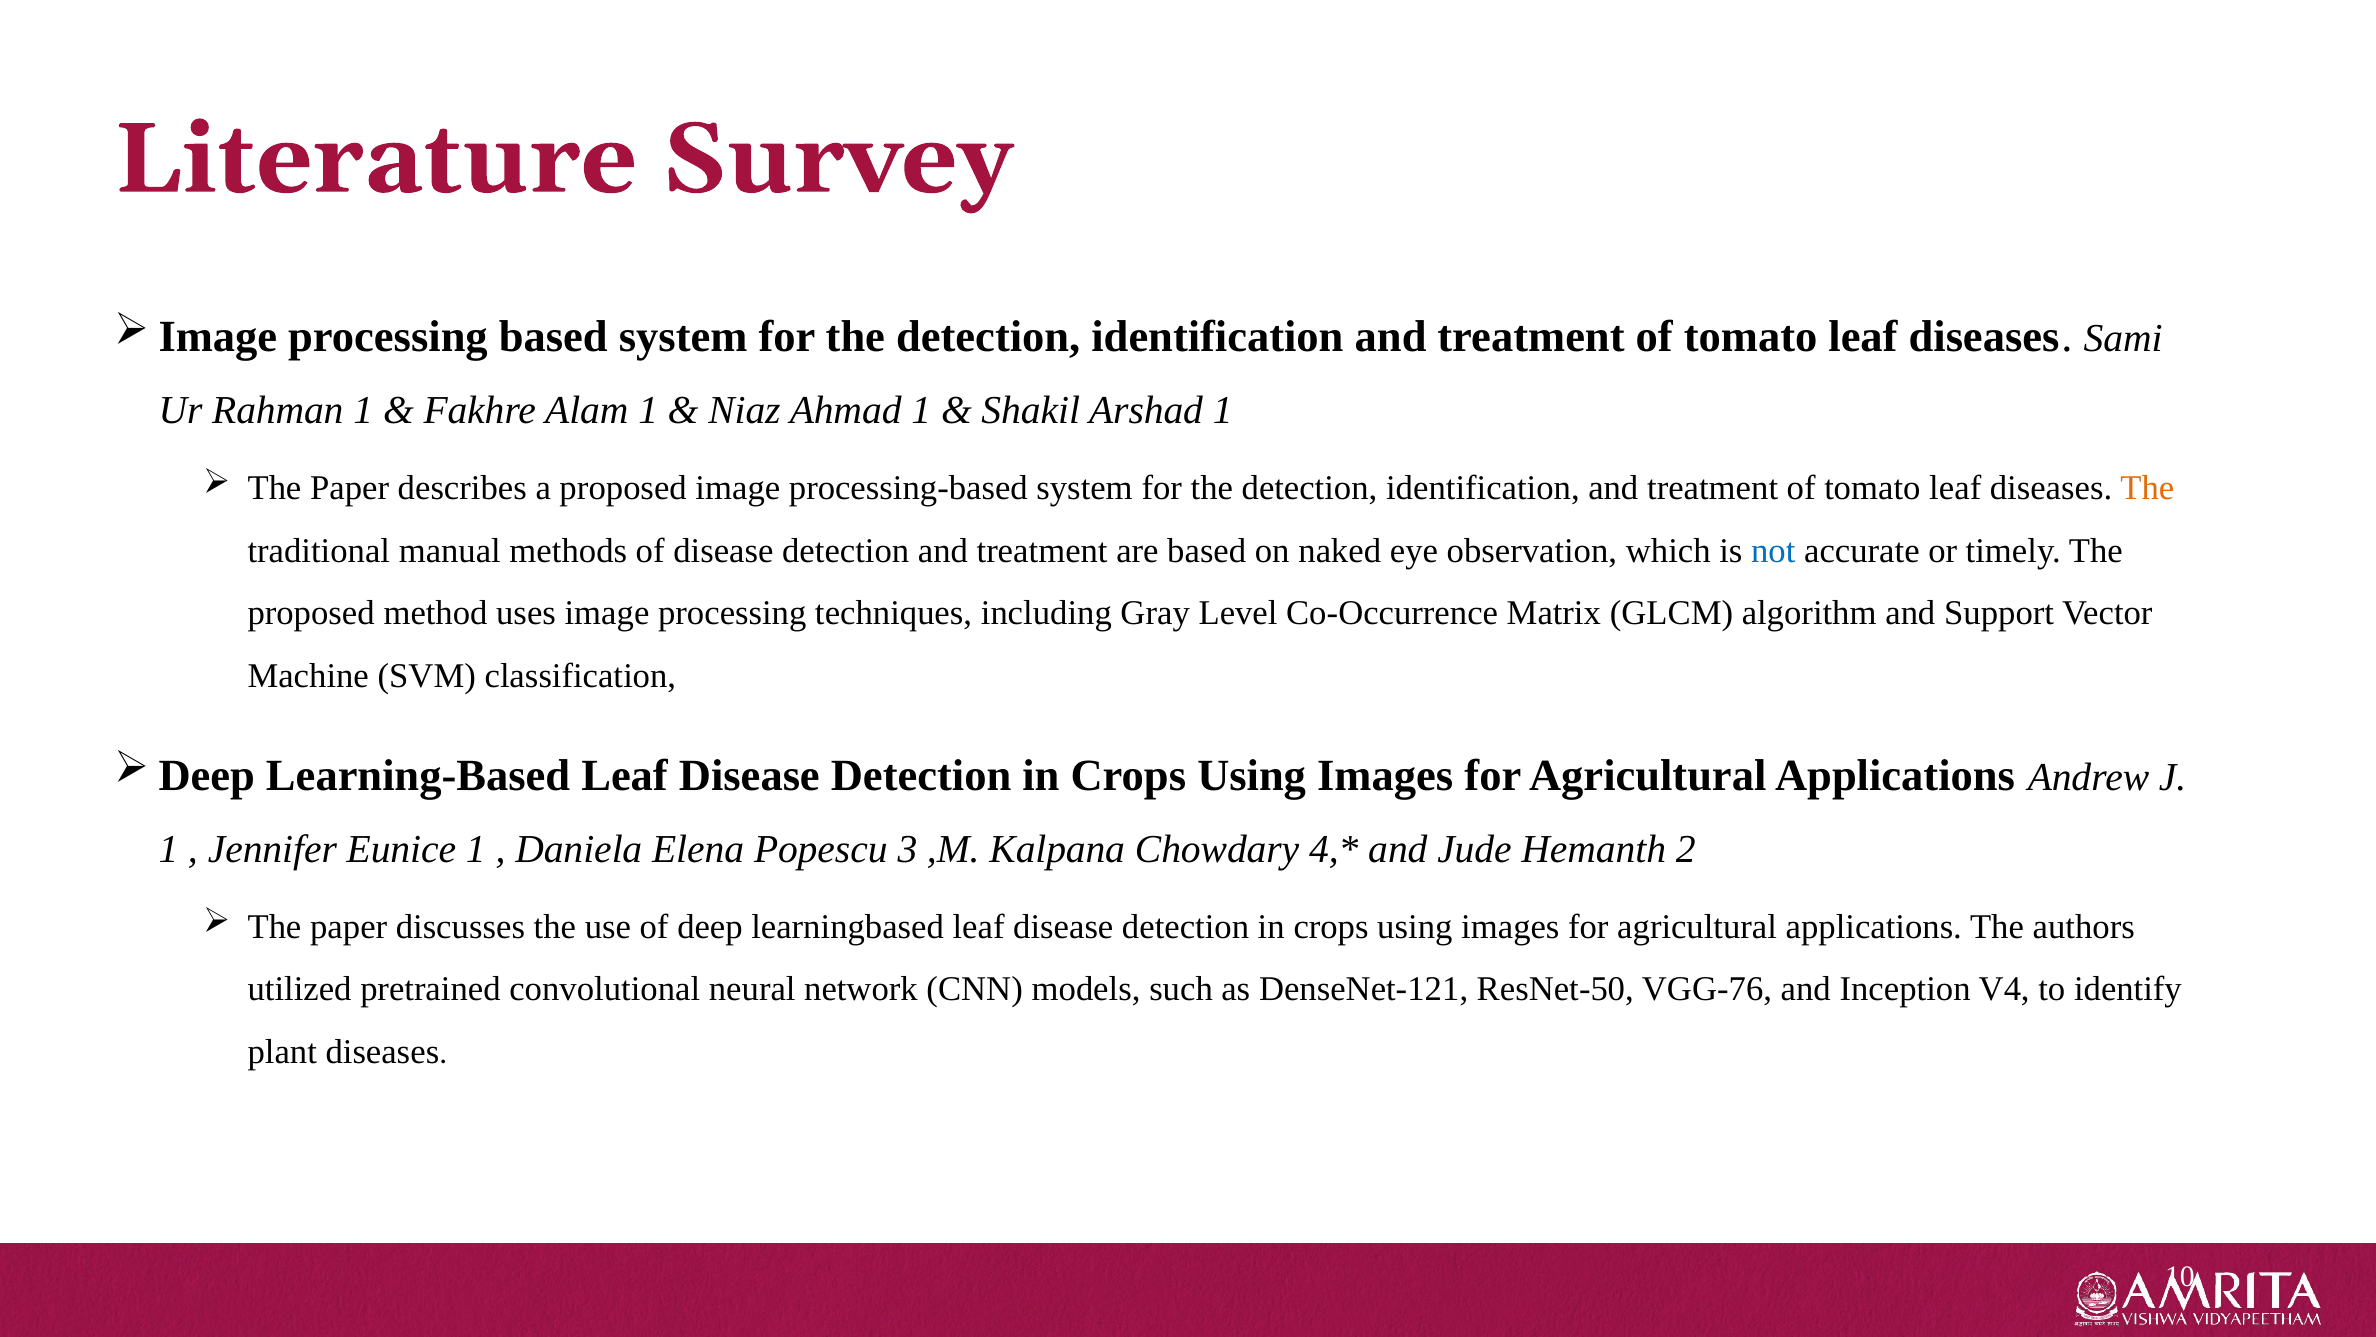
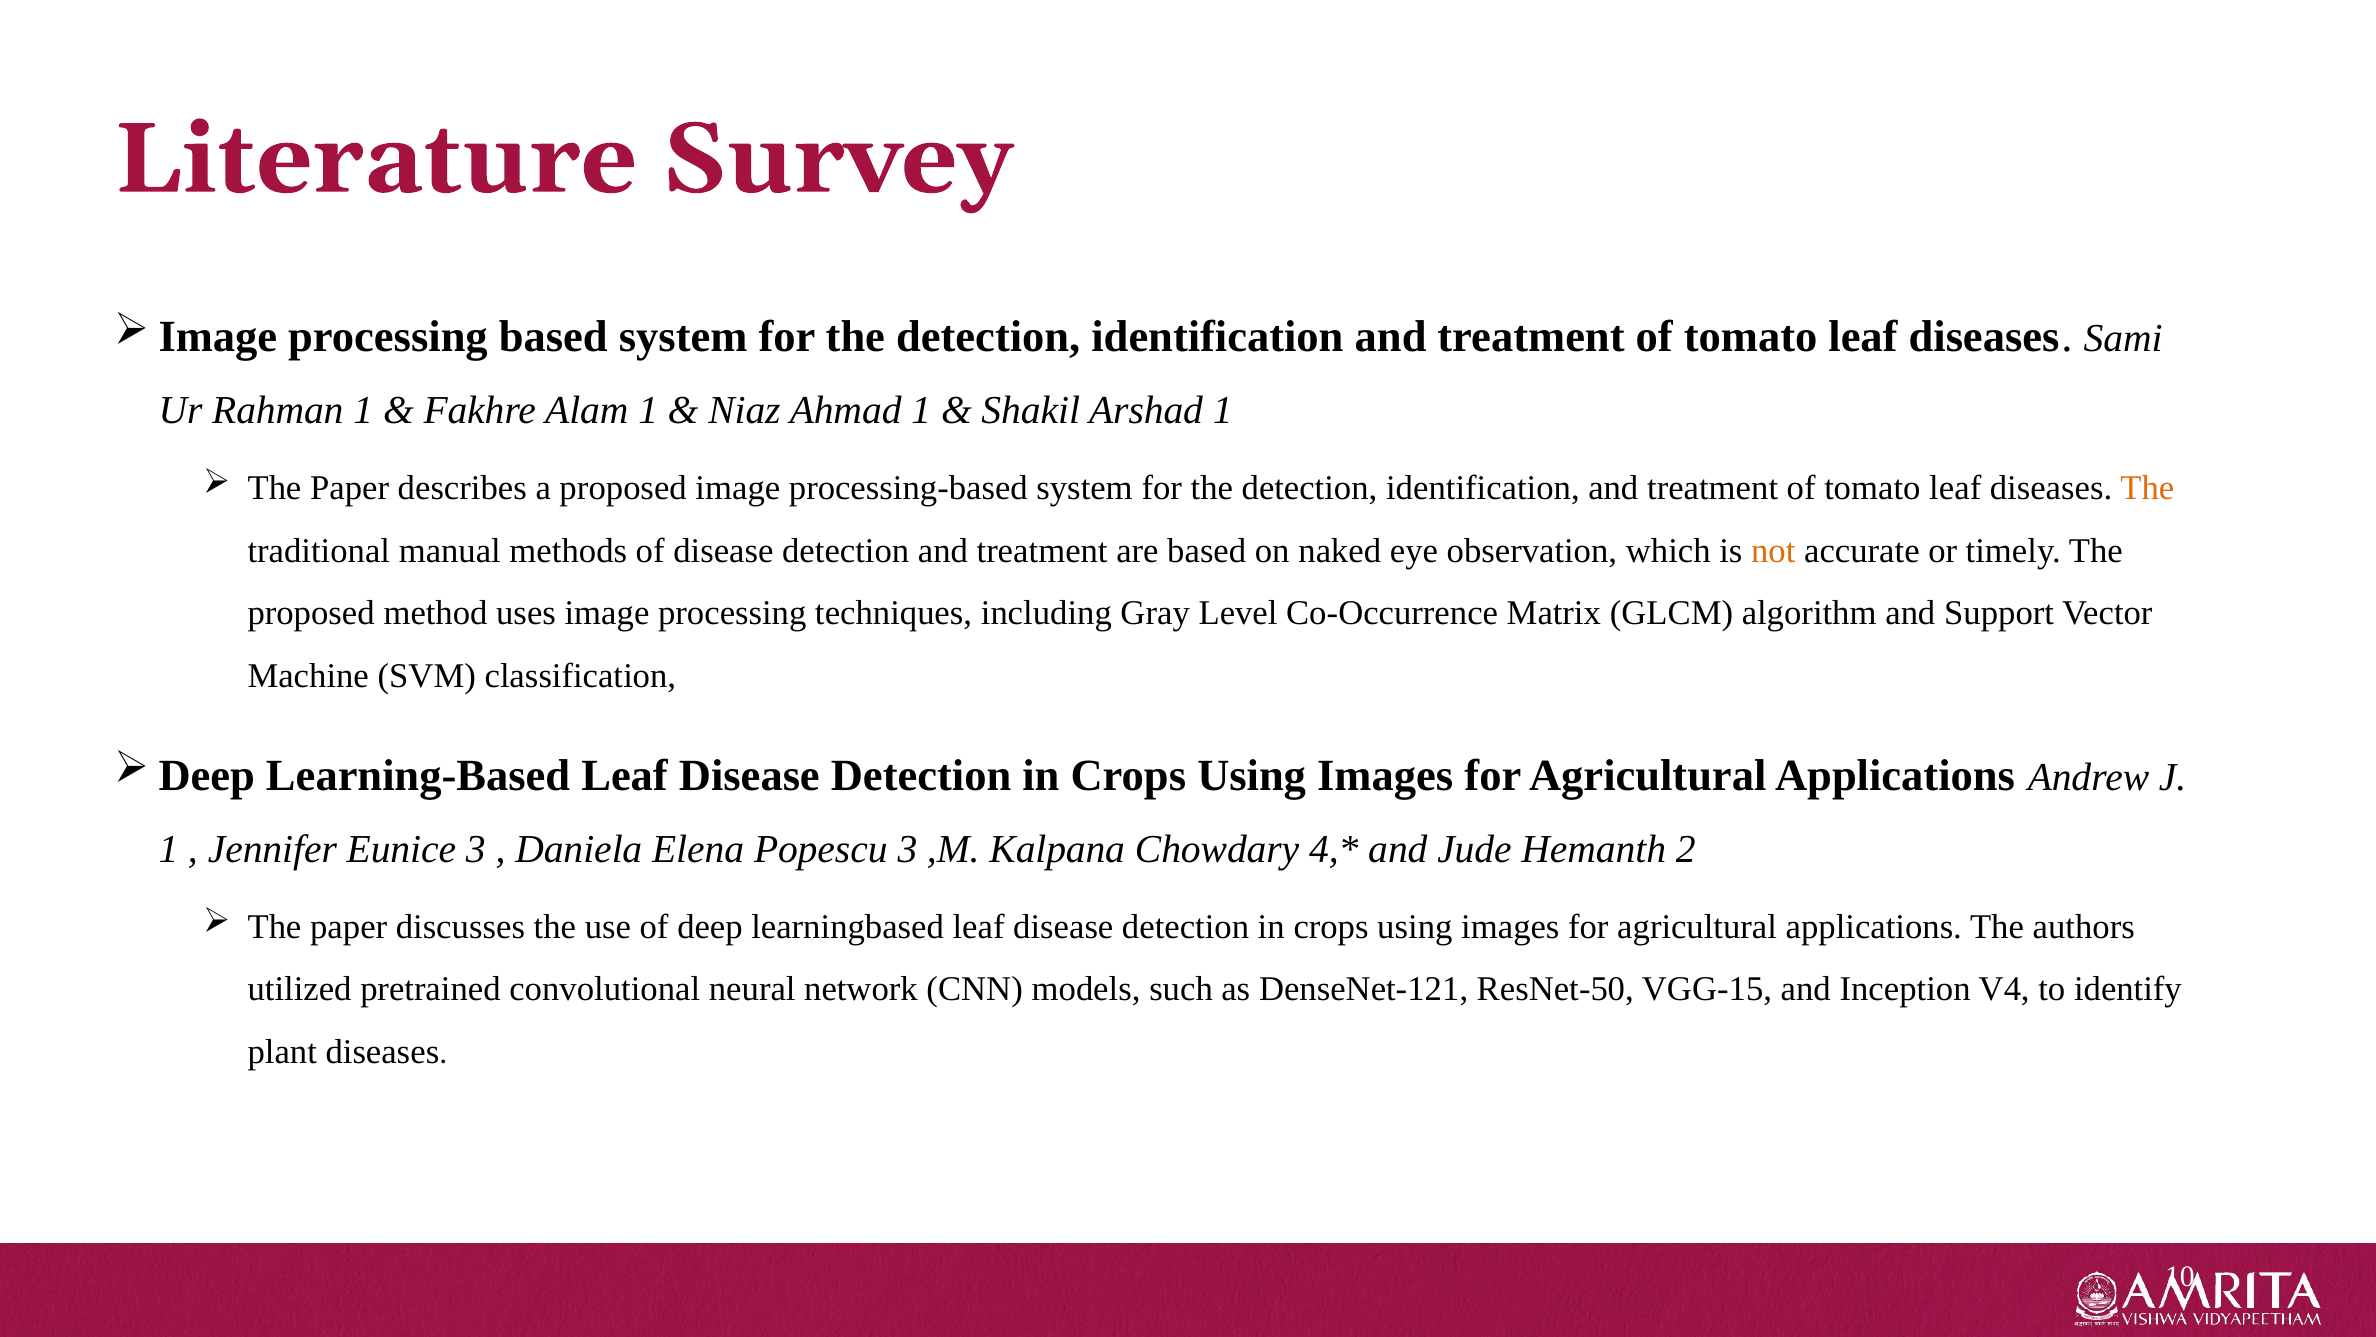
not colour: blue -> orange
Eunice 1: 1 -> 3
VGG-76: VGG-76 -> VGG-15
